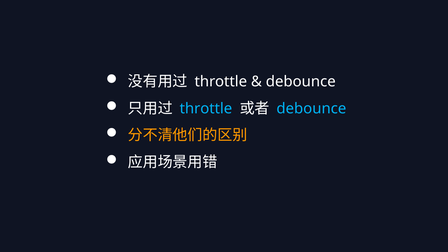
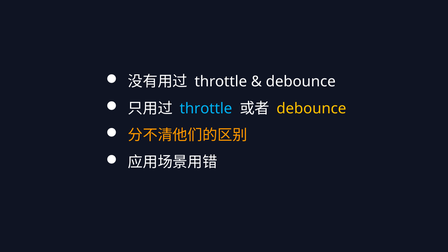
debounce at (311, 108) colour: light blue -> yellow
